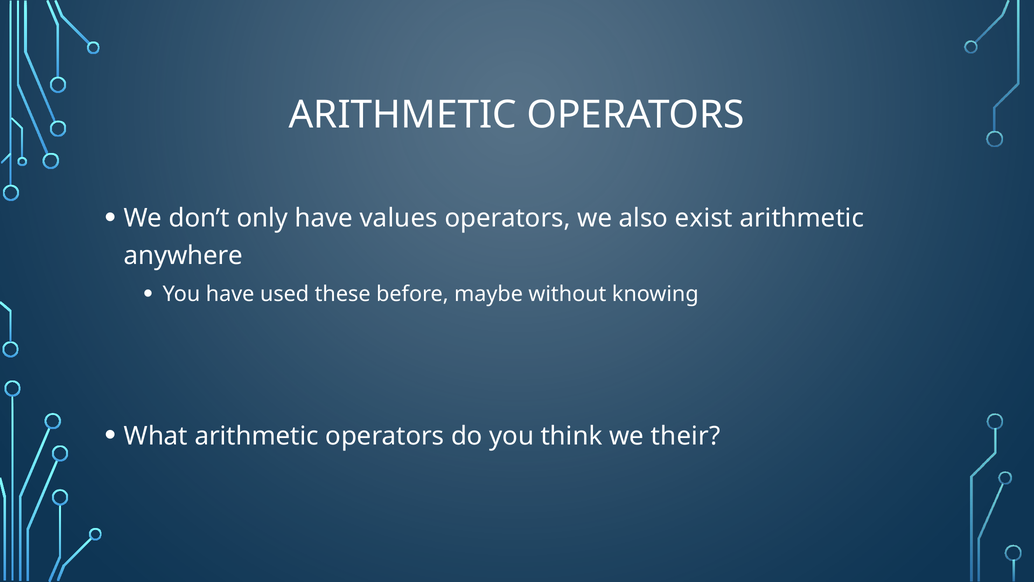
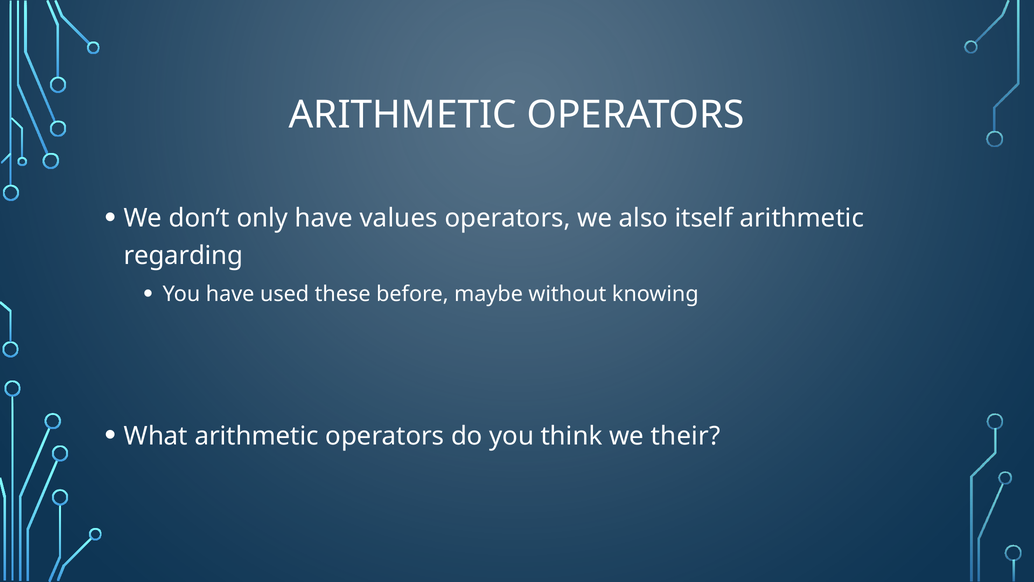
exist: exist -> itself
anywhere: anywhere -> regarding
